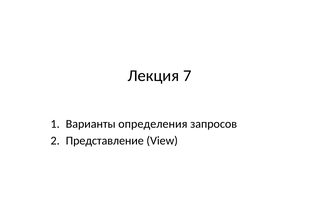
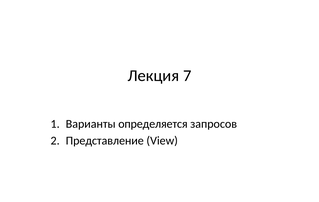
определения: определения -> определяется
